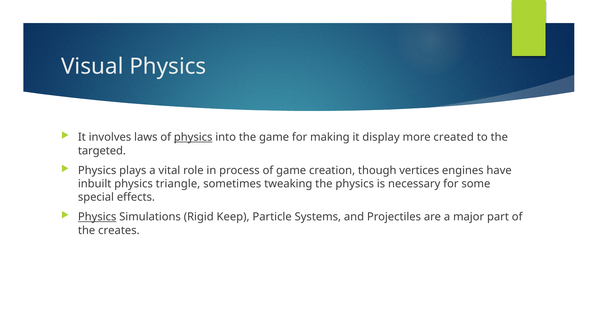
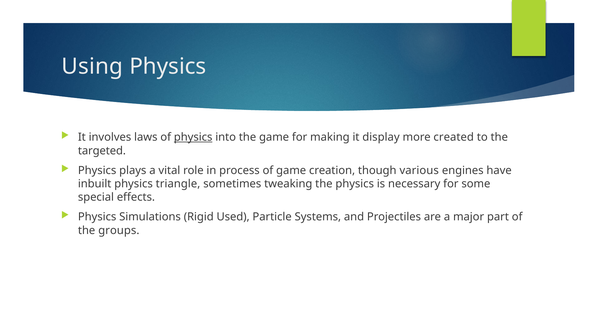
Visual: Visual -> Using
vertices: vertices -> various
Physics at (97, 217) underline: present -> none
Keep: Keep -> Used
creates: creates -> groups
